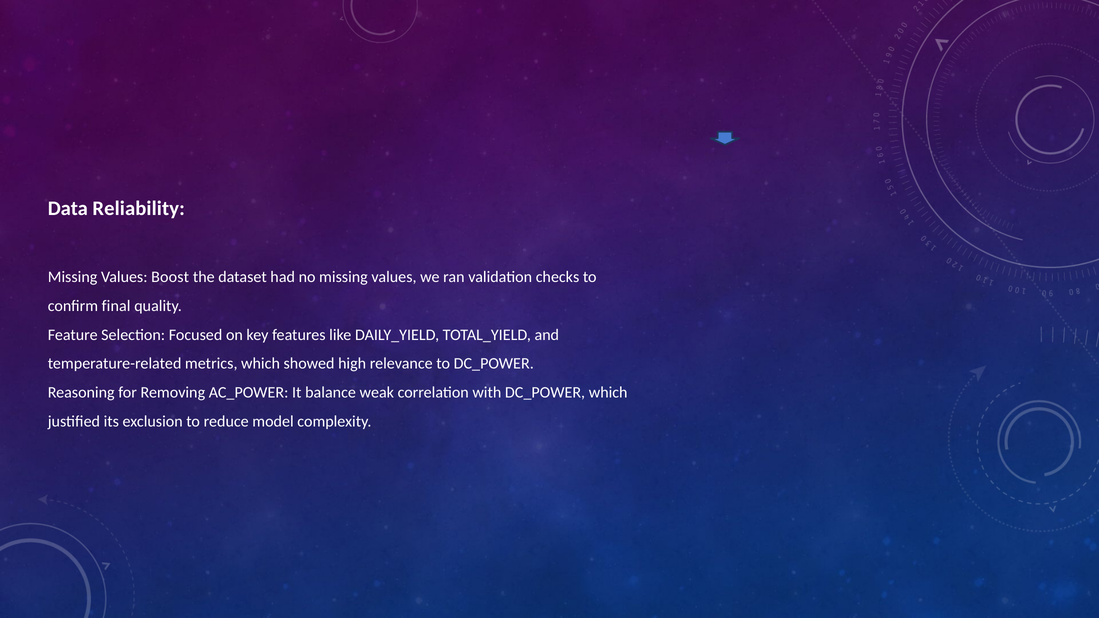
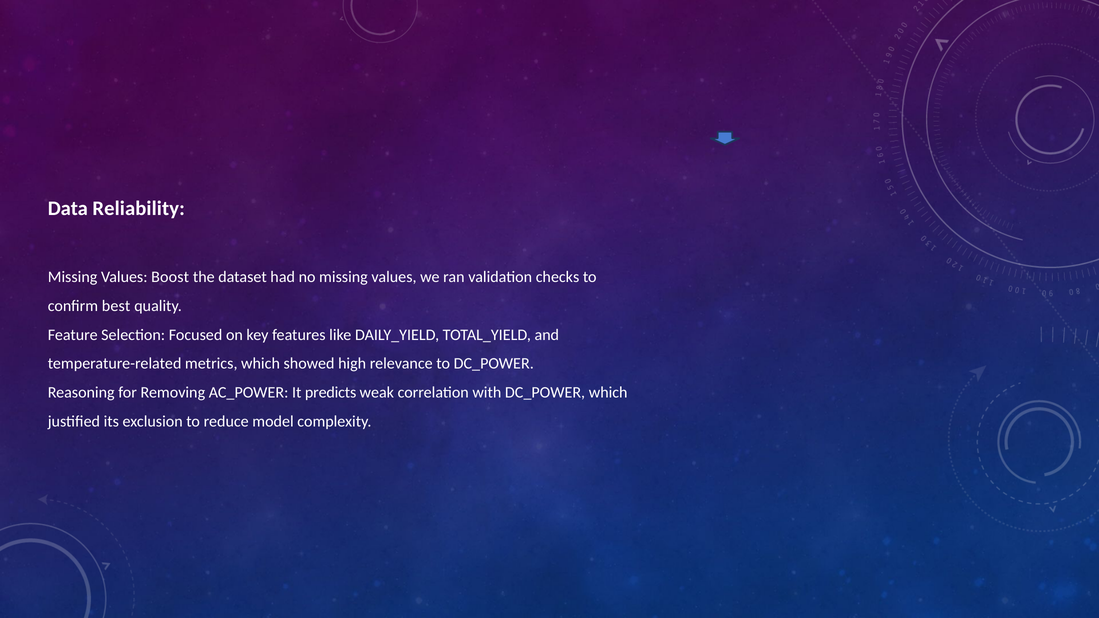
final: final -> best
balance: balance -> predicts
